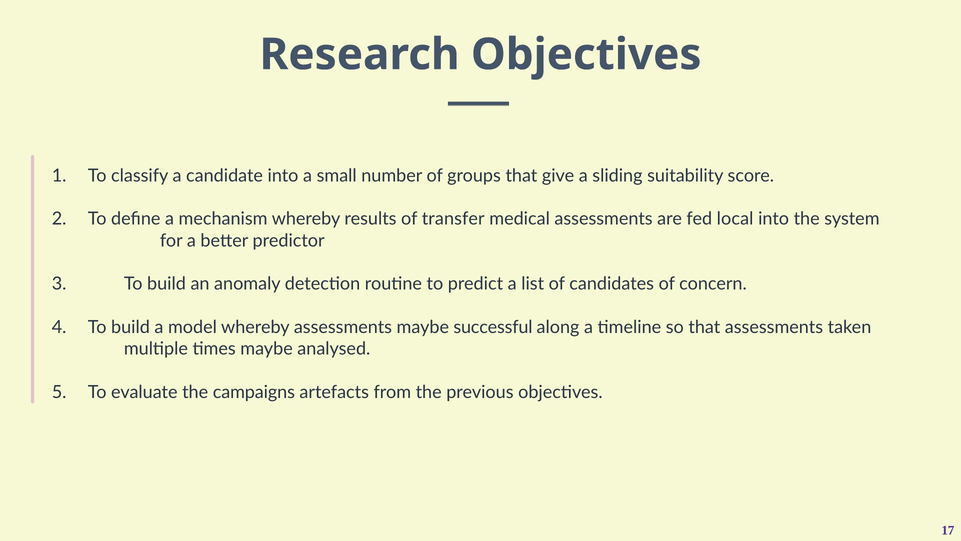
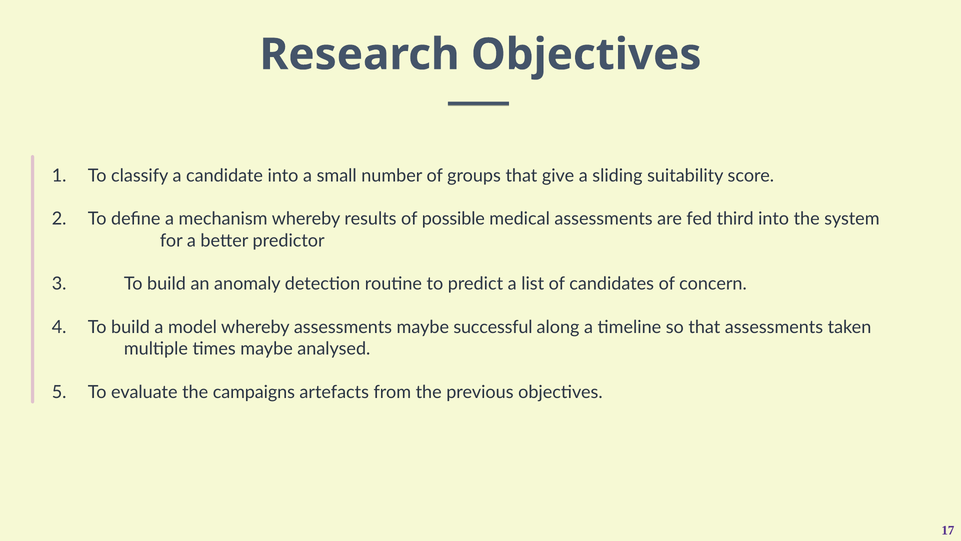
transfer: transfer -> possible
local: local -> third
